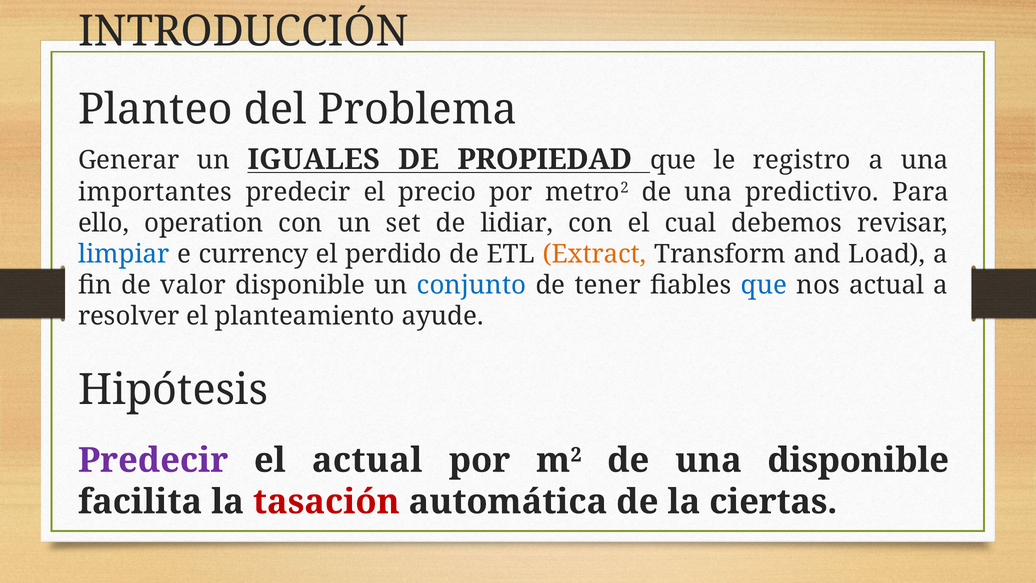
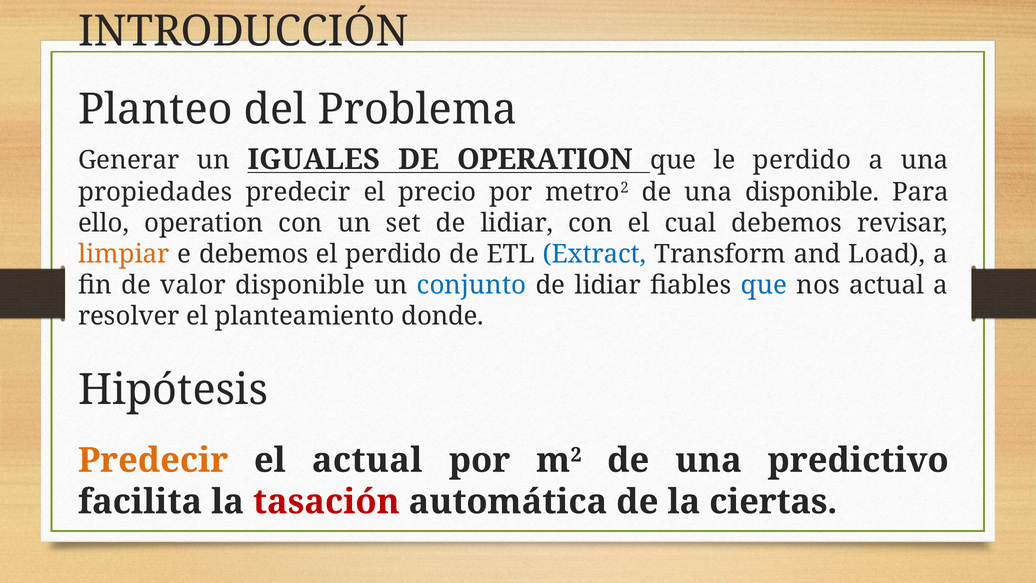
DE PROPIEDAD: PROPIEDAD -> OPERATION
le registro: registro -> perdido
importantes: importantes -> propiedades
una predictivo: predictivo -> disponible
limpiar colour: blue -> orange
e currency: currency -> debemos
Extract colour: orange -> blue
tener at (608, 285): tener -> lidiar
ayude: ayude -> donde
Predecir at (153, 460) colour: purple -> orange
una disponible: disponible -> predictivo
